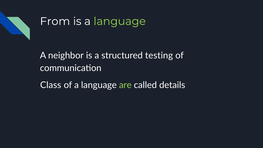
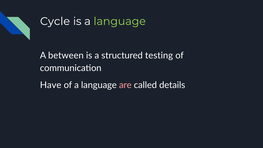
From: From -> Cycle
neighbor: neighbor -> between
Class: Class -> Have
are colour: light green -> pink
